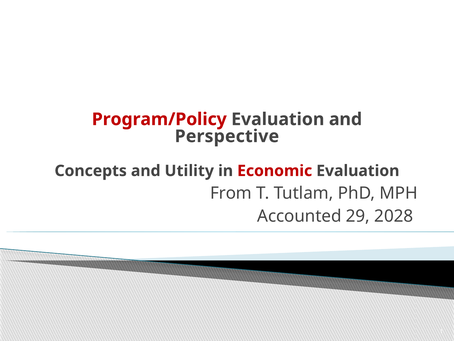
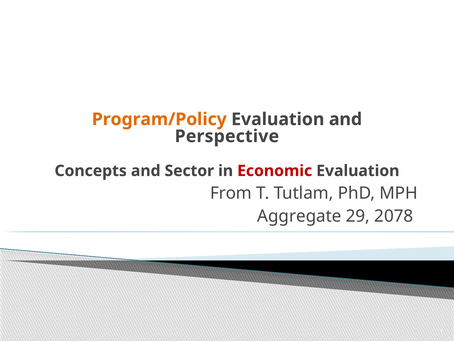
Program/Policy colour: red -> orange
Utility: Utility -> Sector
Accounted: Accounted -> Aggregate
2028: 2028 -> 2078
